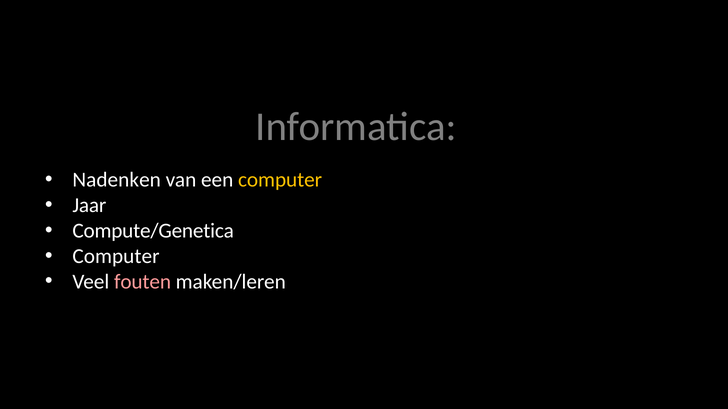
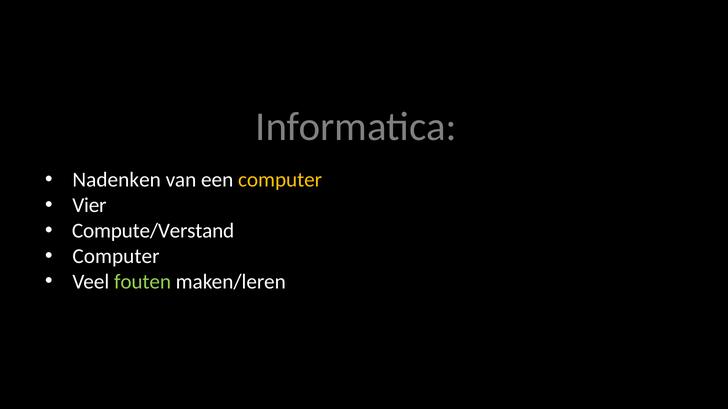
Jaar: Jaar -> Vier
Compute/Genetica: Compute/Genetica -> Compute/Verstand
fouten colour: pink -> light green
